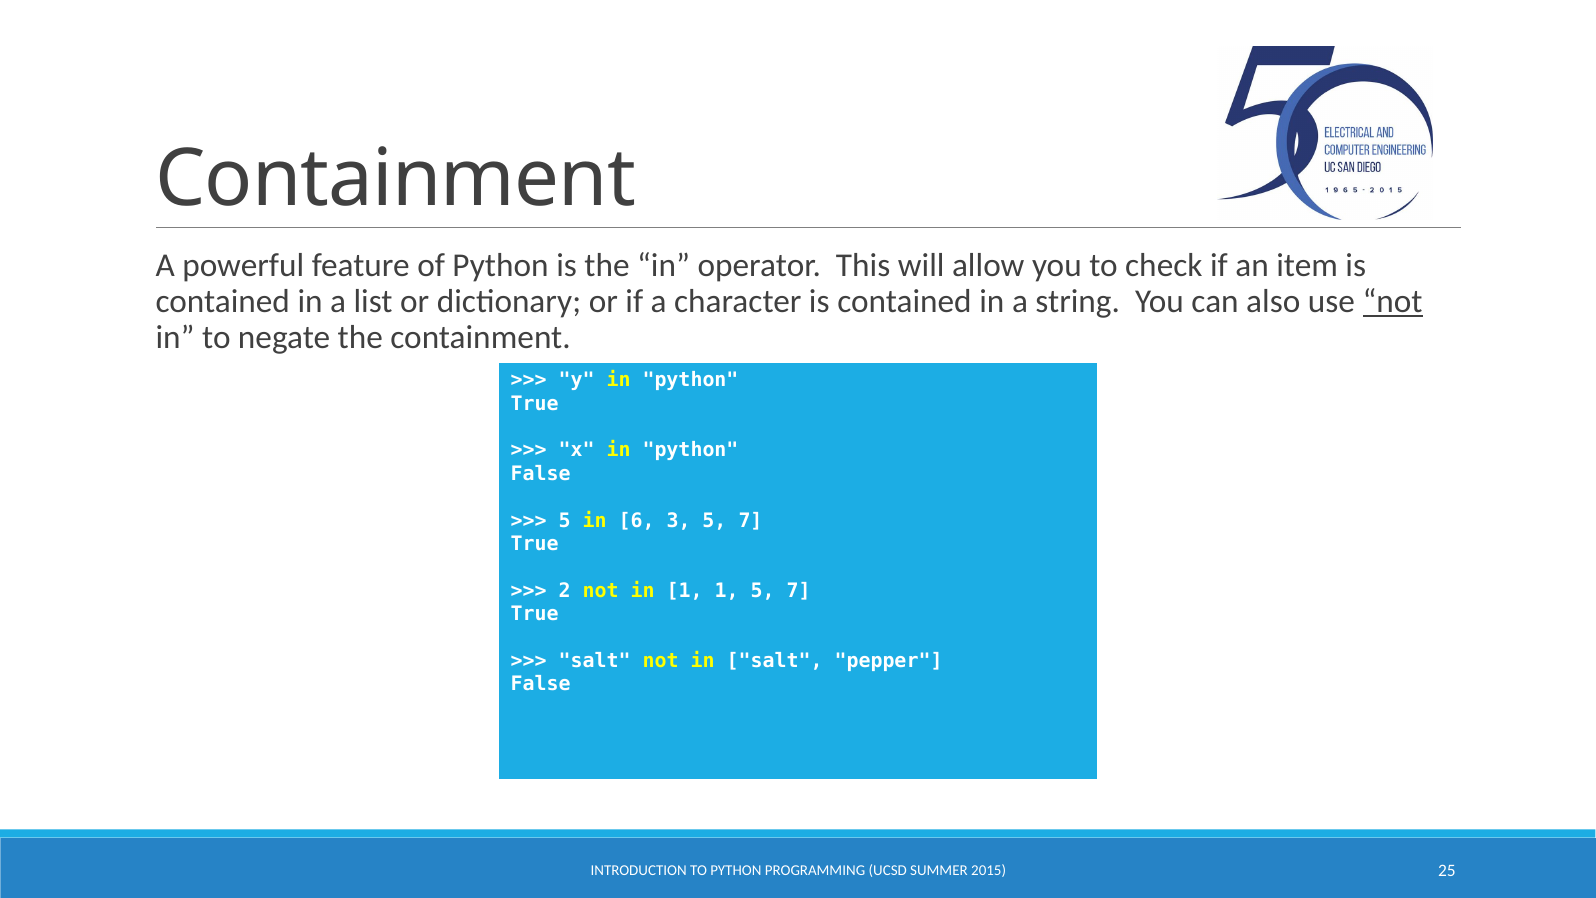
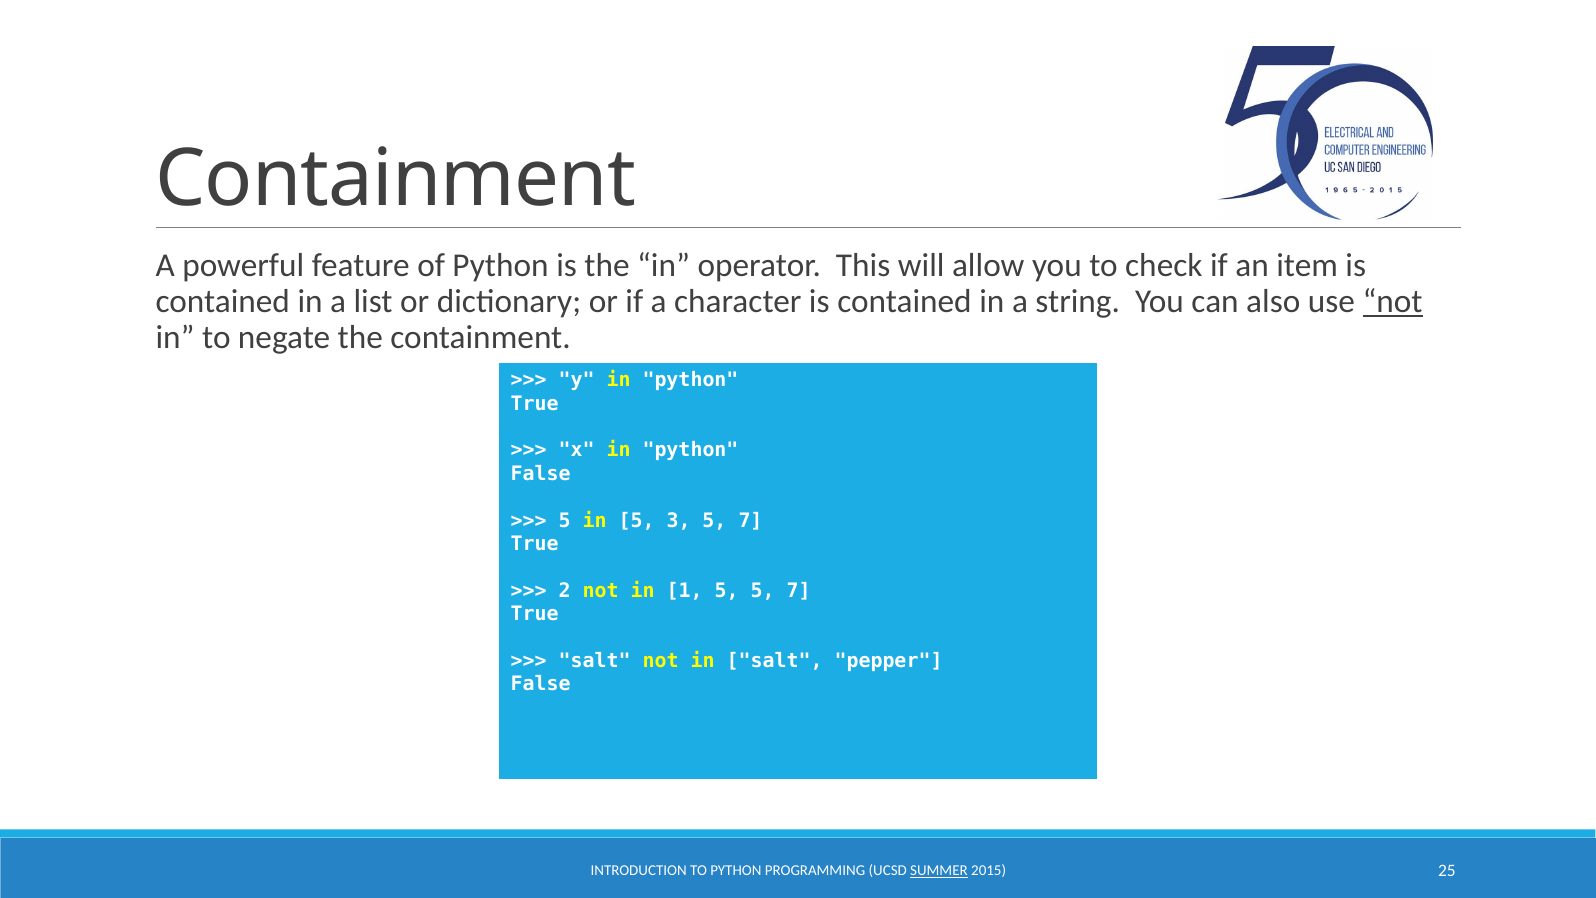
in 6: 6 -> 5
1 1: 1 -> 5
SUMMER underline: none -> present
